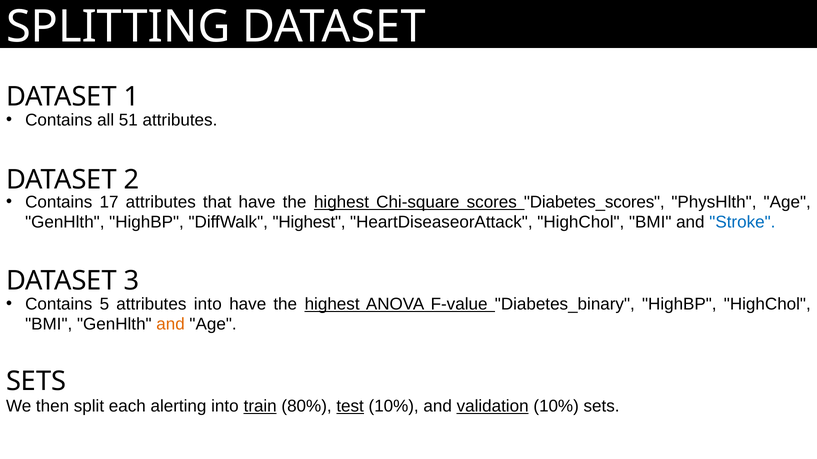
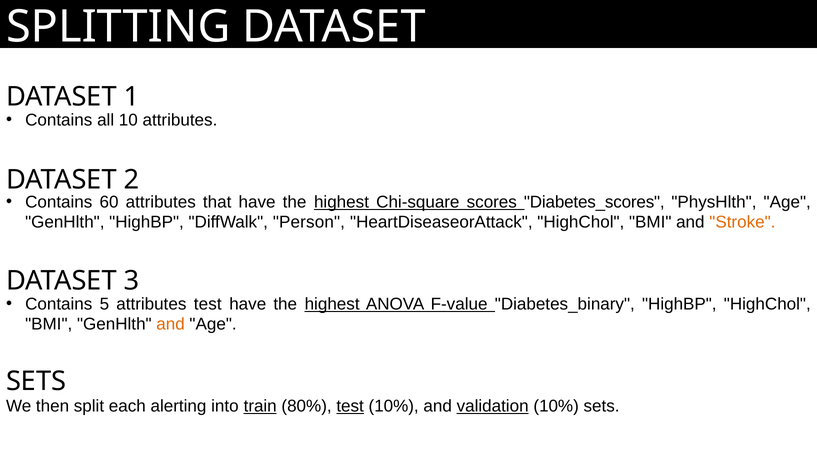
51: 51 -> 10
17: 17 -> 60
DiffWalk Highest: Highest -> Person
Stroke colour: blue -> orange
attributes into: into -> test
